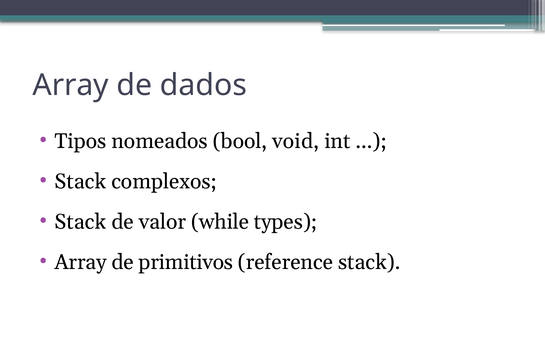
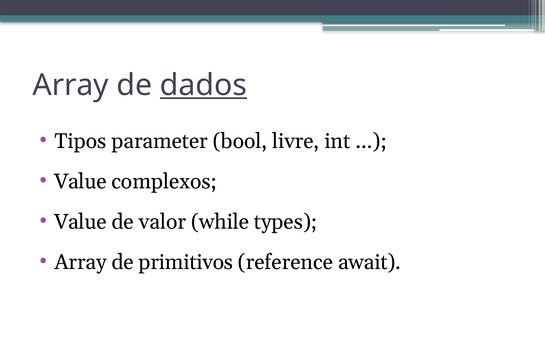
dados underline: none -> present
nomeados: nomeados -> parameter
void: void -> livre
Stack at (80, 182): Stack -> Value
Stack at (80, 222): Stack -> Value
reference stack: stack -> await
